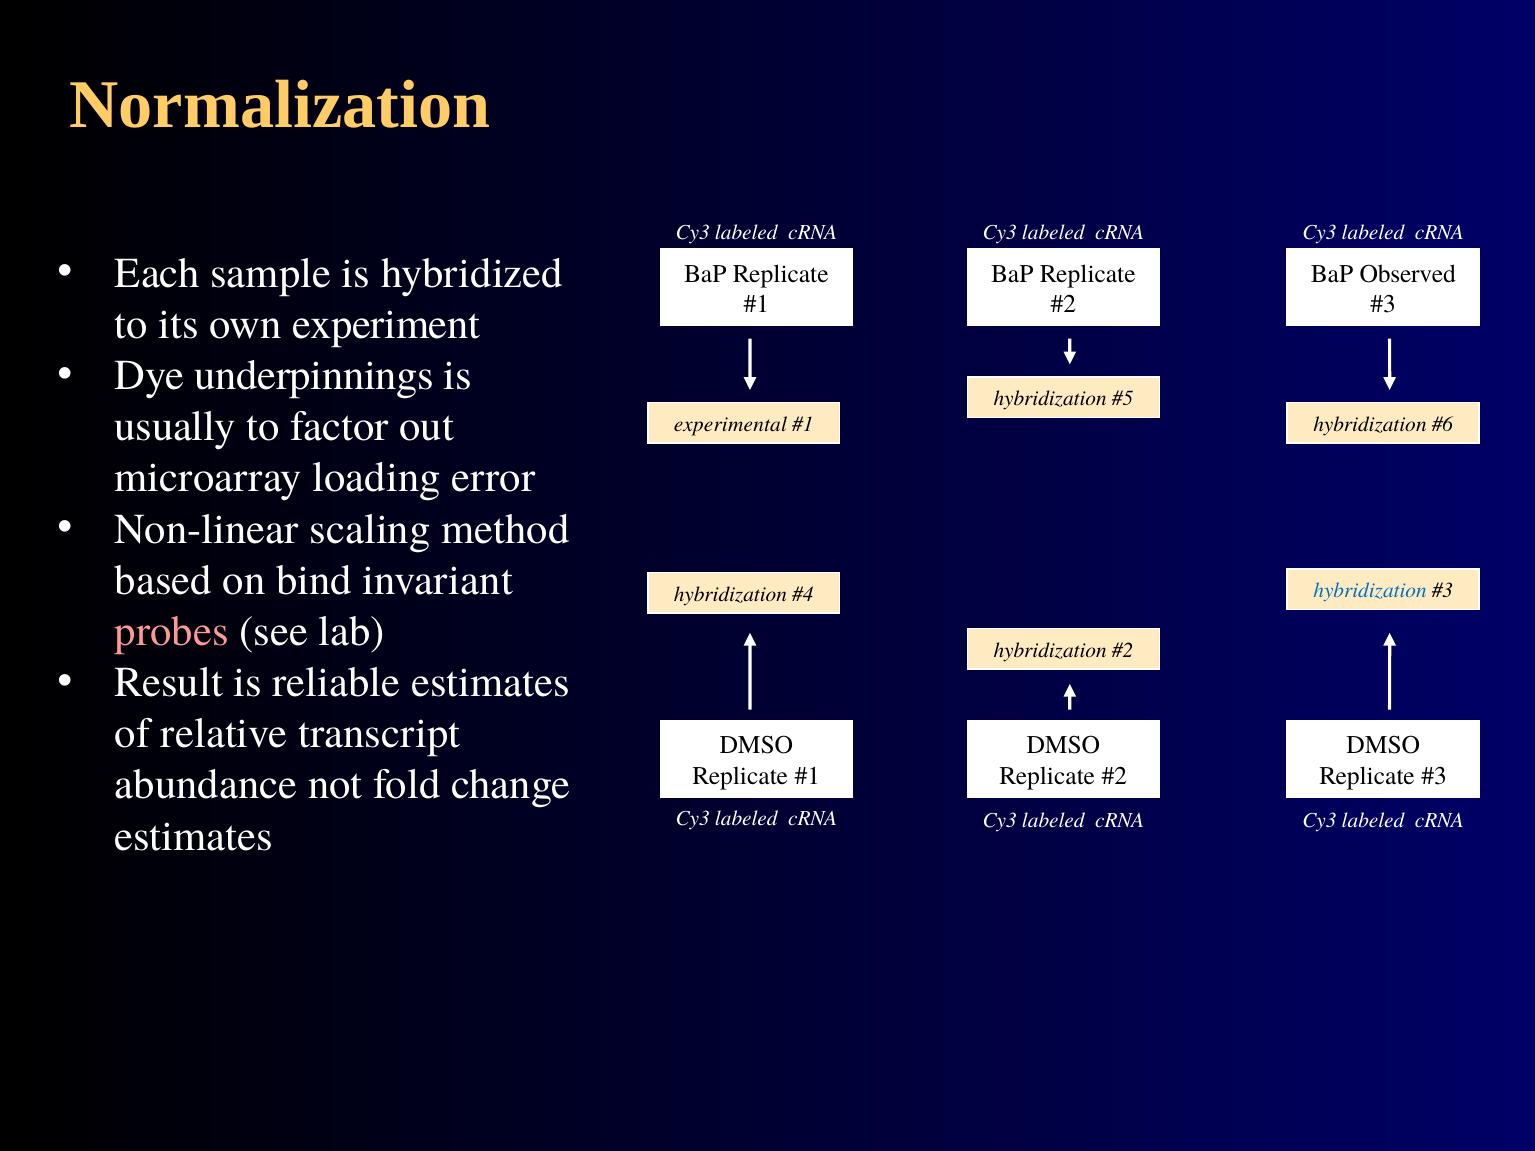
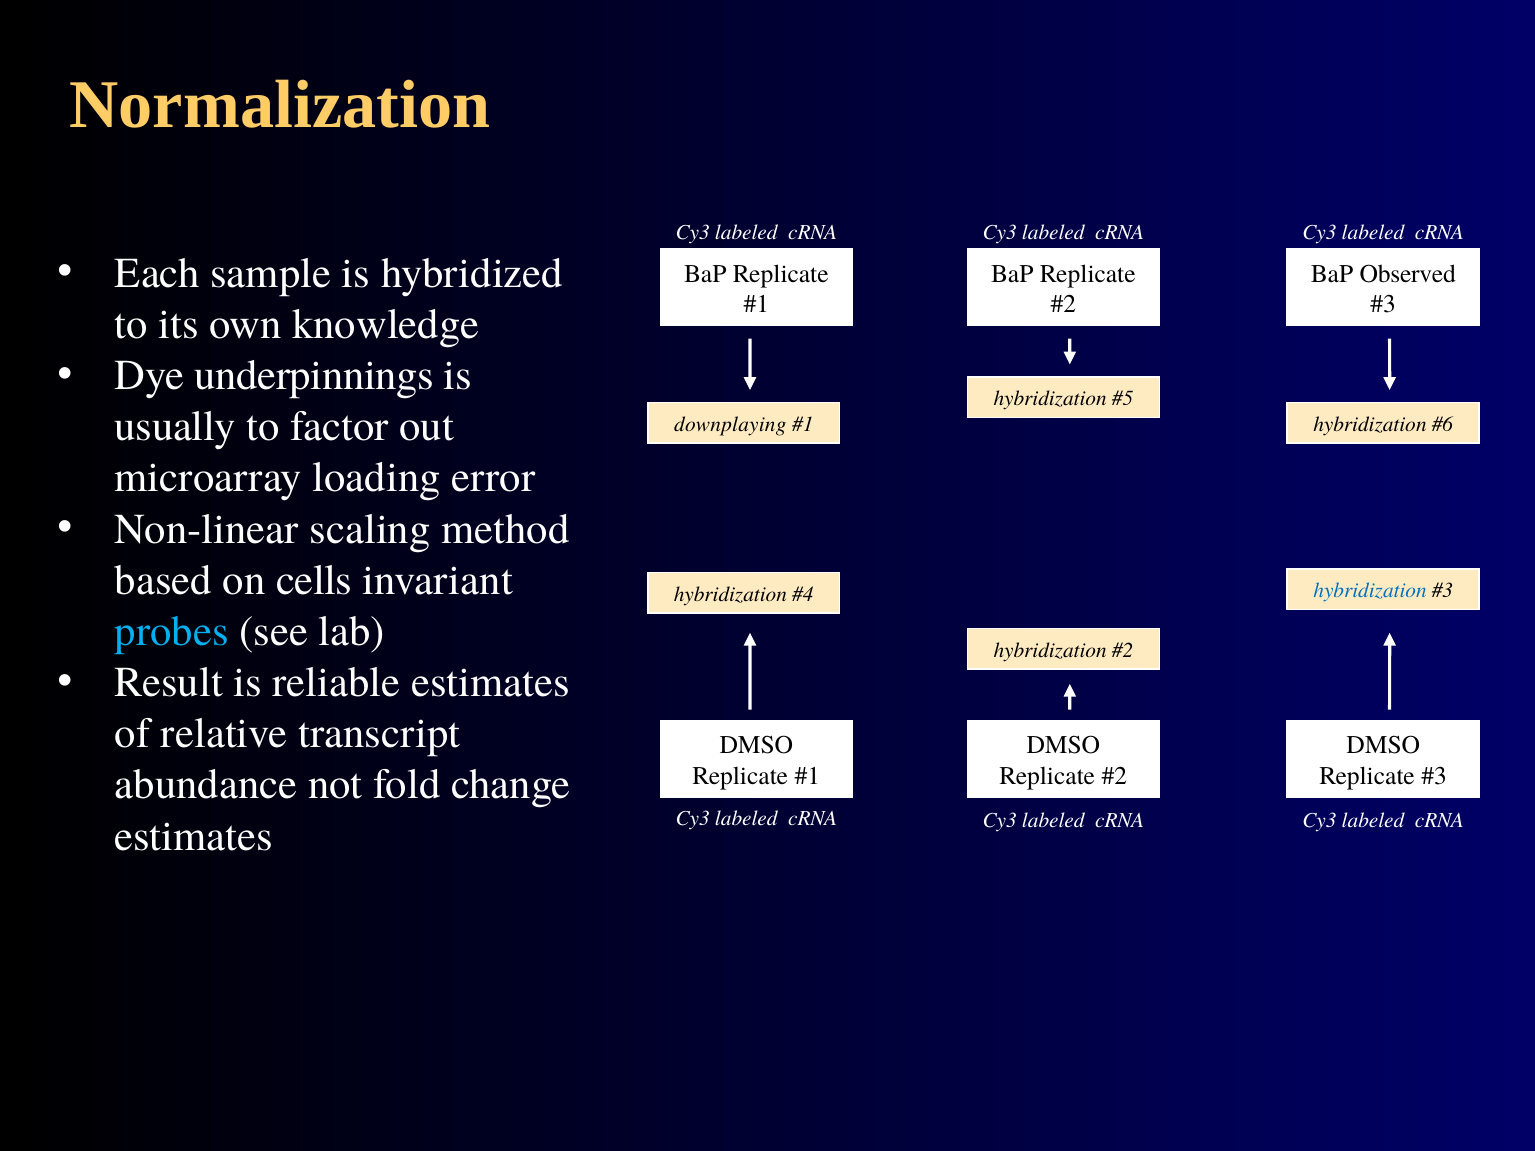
experiment: experiment -> knowledge
experimental: experimental -> downplaying
bind: bind -> cells
probes colour: pink -> light blue
